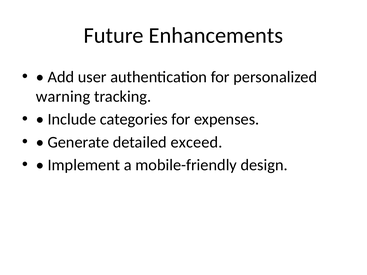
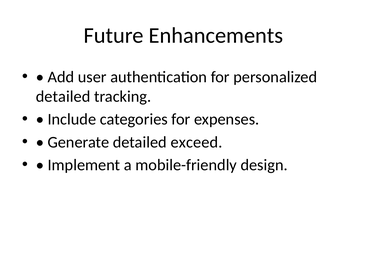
warning at (63, 97): warning -> detailed
